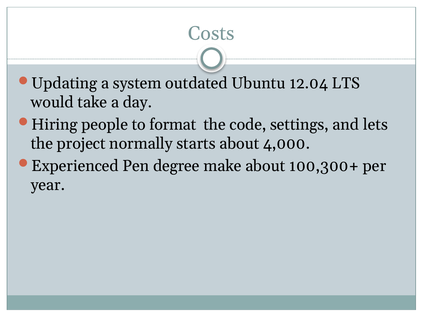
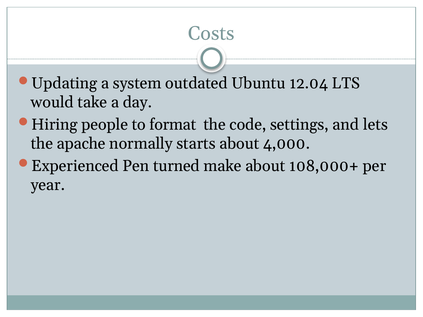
project: project -> apache
degree: degree -> turned
100,300+: 100,300+ -> 108,000+
